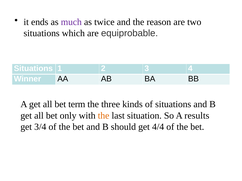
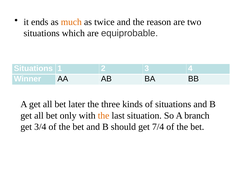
much colour: purple -> orange
term: term -> later
results: results -> branch
4/4: 4/4 -> 7/4
